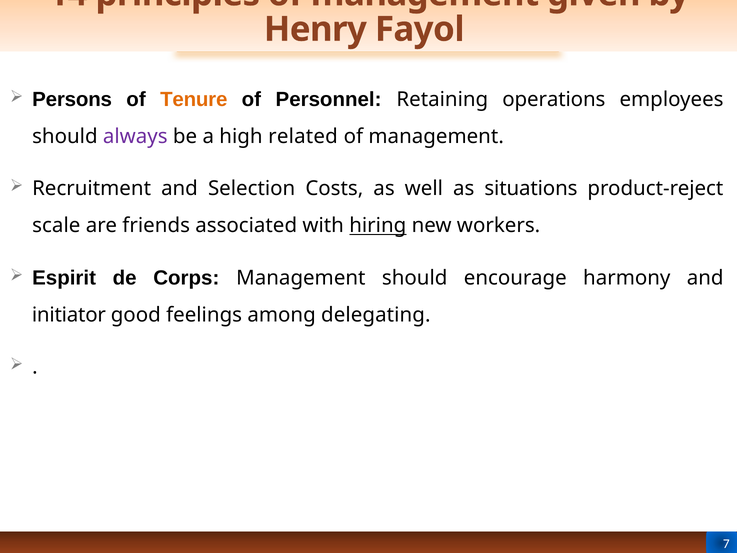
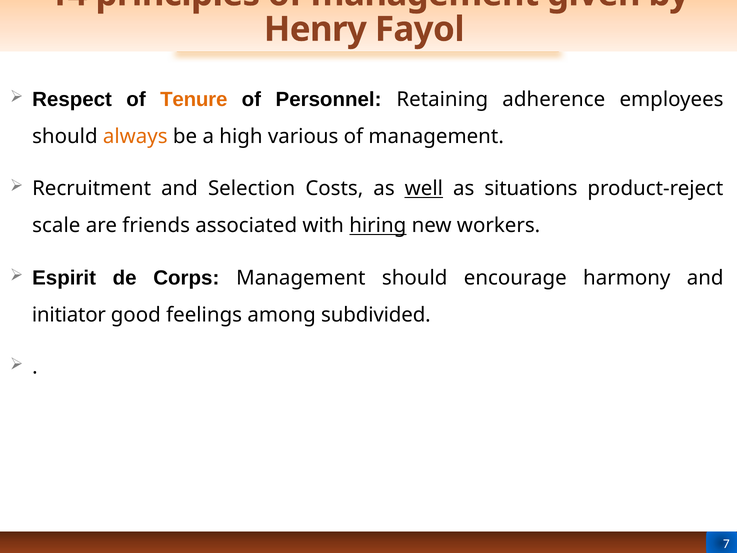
Persons: Persons -> Respect
operations: operations -> adherence
always colour: purple -> orange
related: related -> various
well underline: none -> present
delegating: delegating -> subdivided
